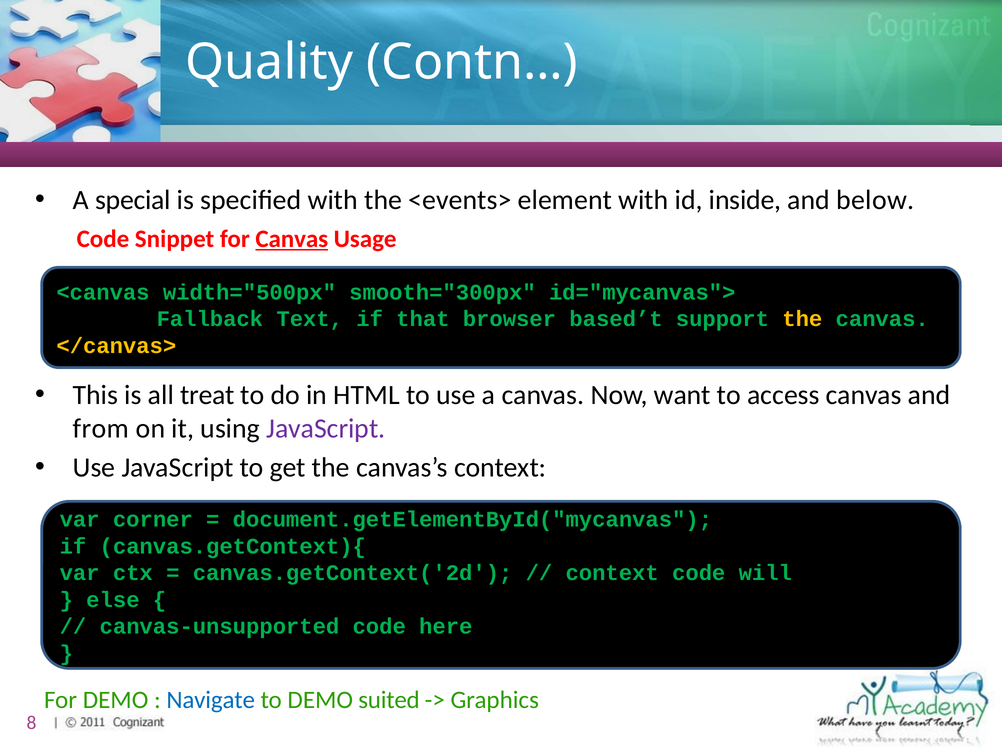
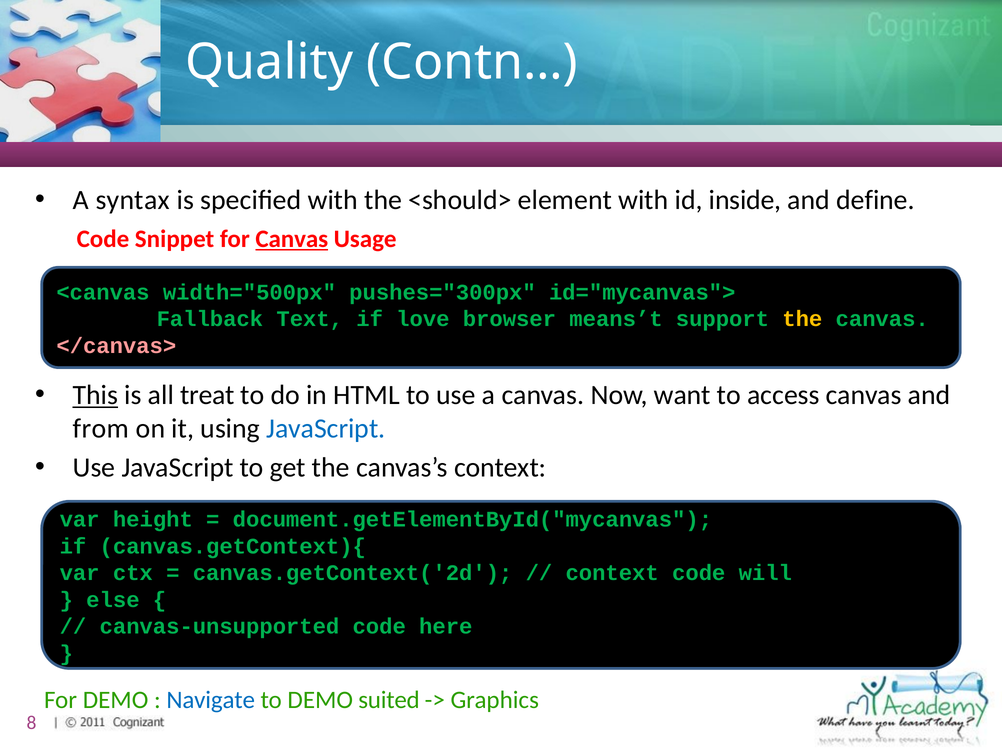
special: special -> syntax
<events>: <events> -> <should>
below: below -> define
smooth="300px: smooth="300px -> pushes="300px
that: that -> love
based’t: based’t -> means’t
</canvas> colour: yellow -> pink
This underline: none -> present
JavaScript at (326, 428) colour: purple -> blue
corner: corner -> height
